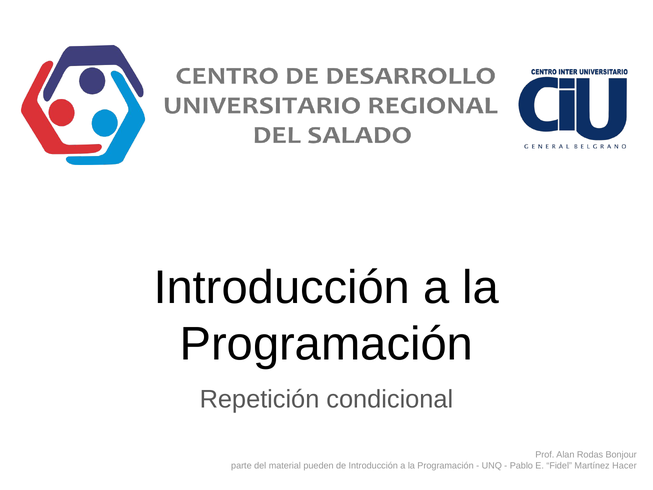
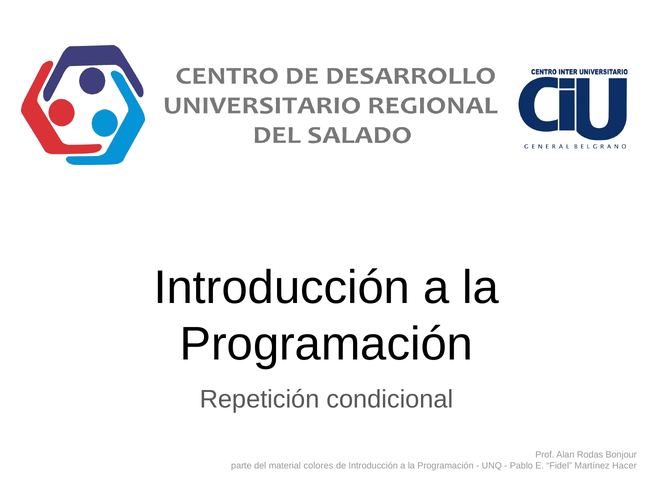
pueden: pueden -> colores
